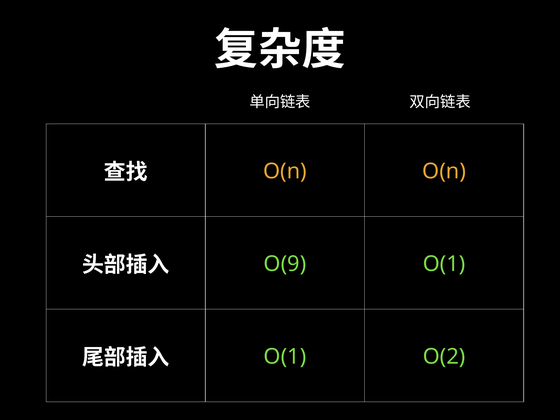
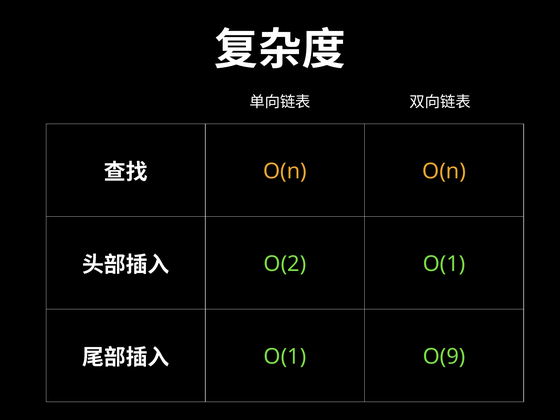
O(9: O(9 -> O(2
O(2: O(2 -> O(9
